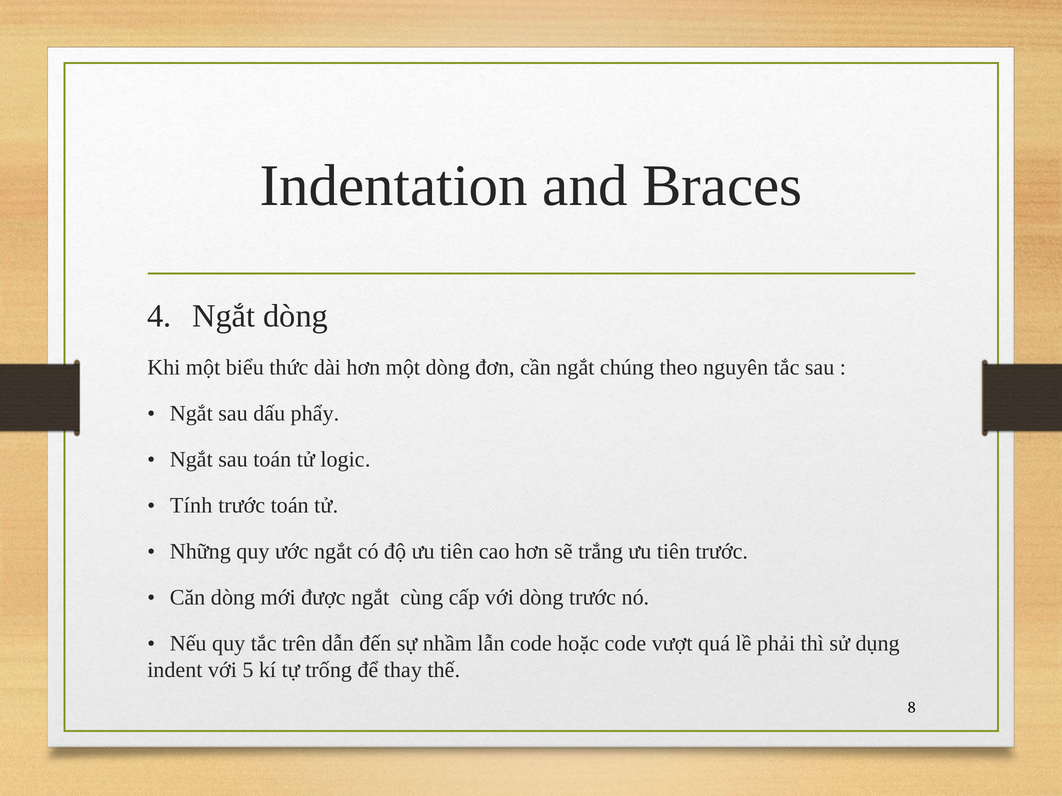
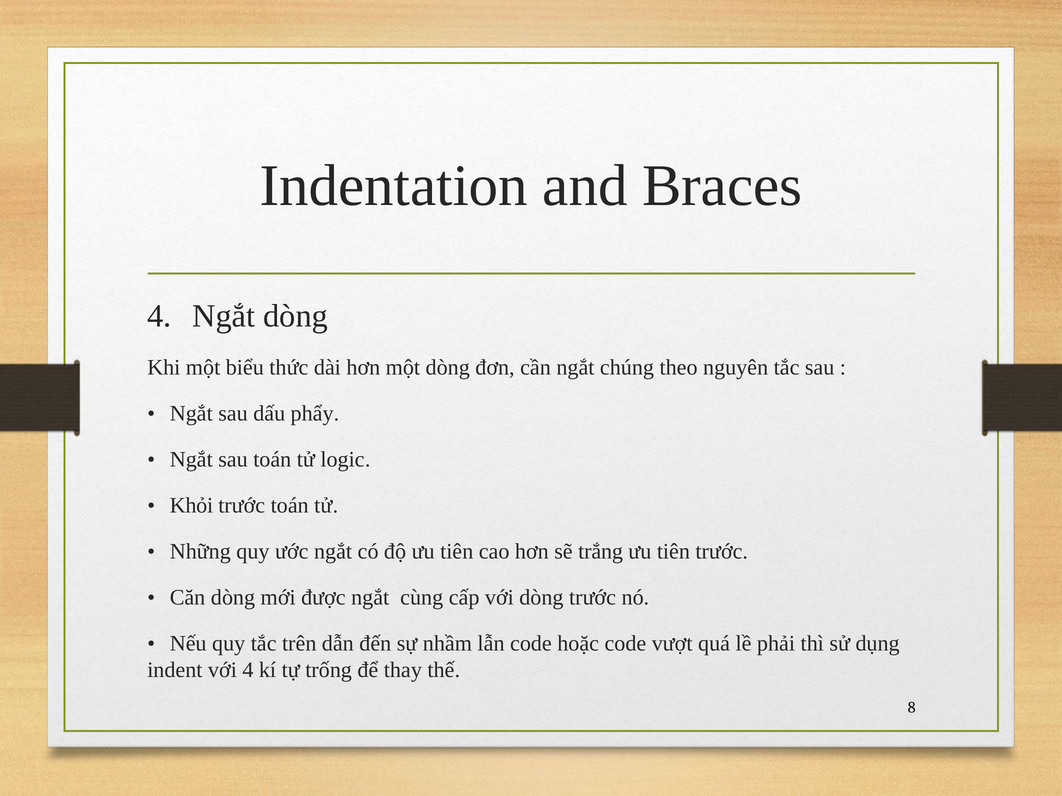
Tính: Tính -> Khỏi
với 5: 5 -> 4
